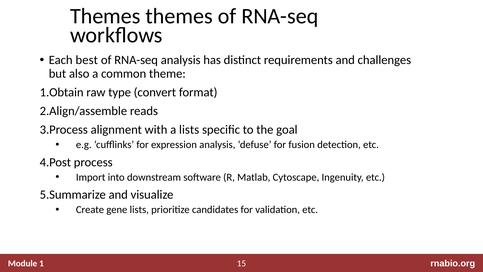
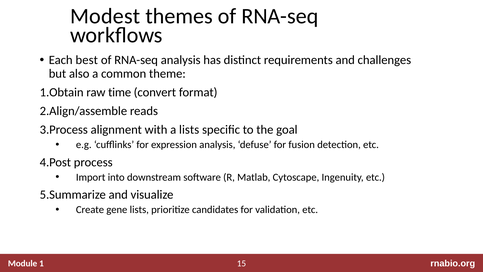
Themes at (105, 16): Themes -> Modest
type: type -> time
